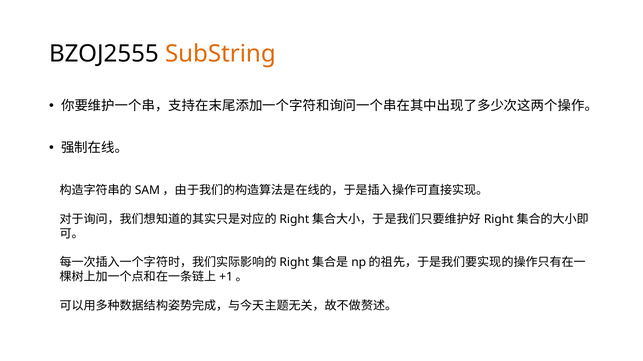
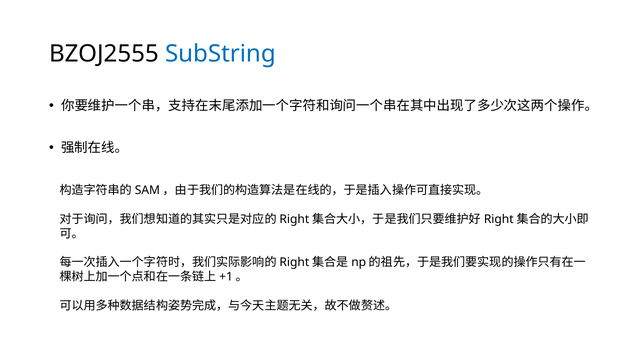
SubString colour: orange -> blue
